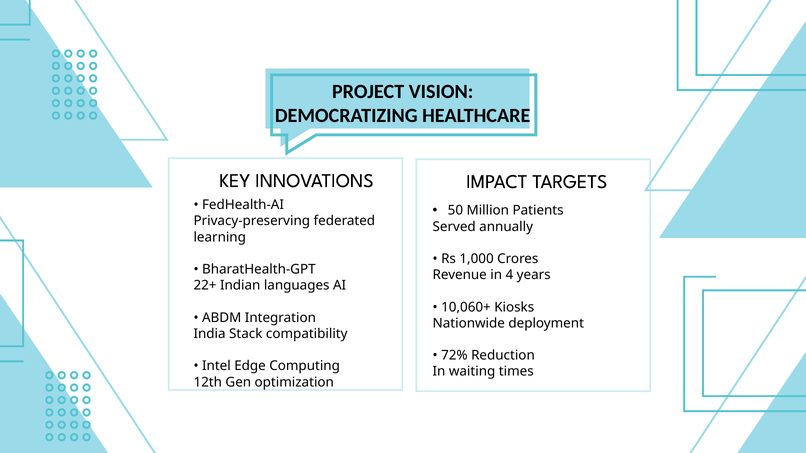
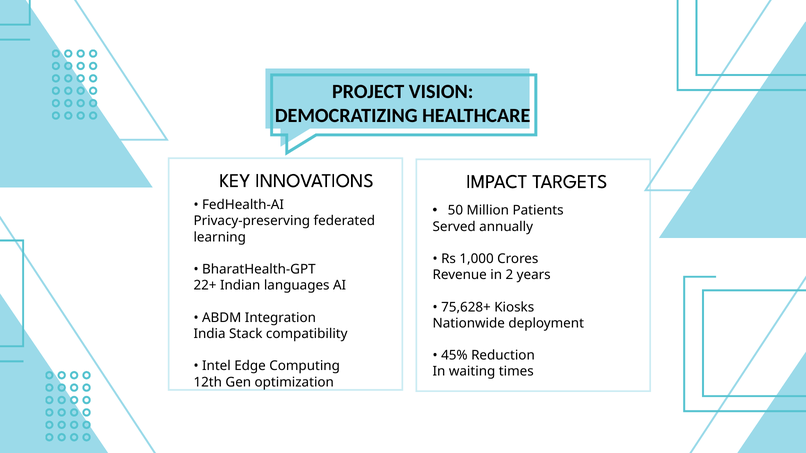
4: 4 -> 2
10,060+: 10,060+ -> 75,628+
72%: 72% -> 45%
